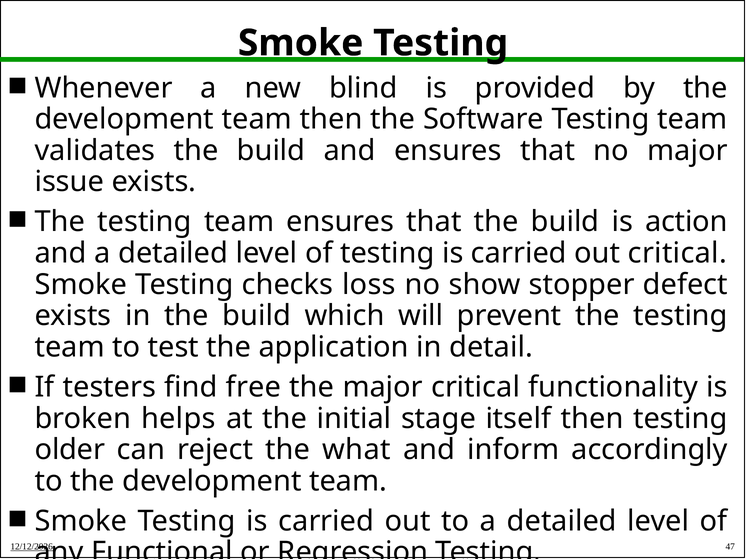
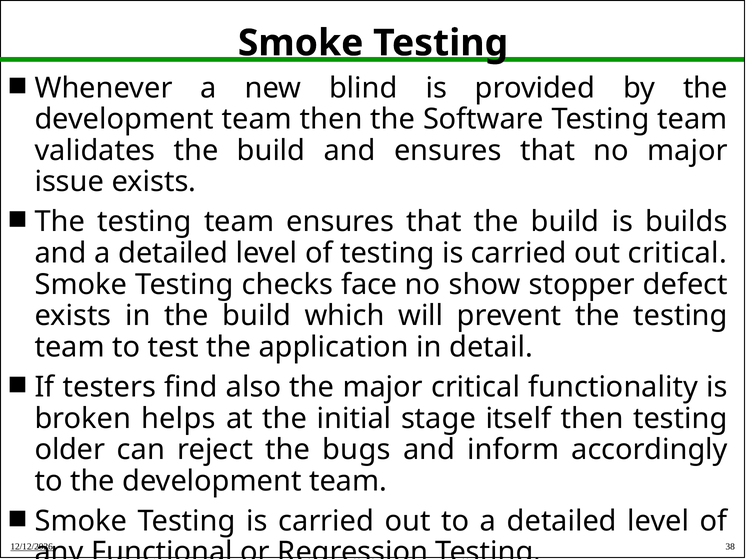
action: action -> builds
loss: loss -> face
free: free -> also
what: what -> bugs
47: 47 -> 38
